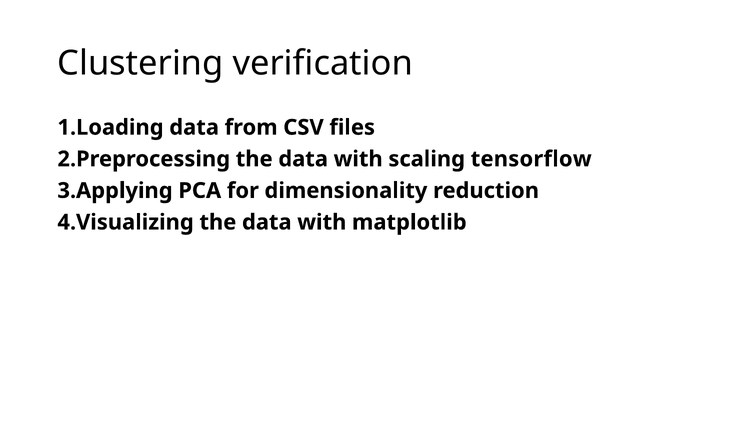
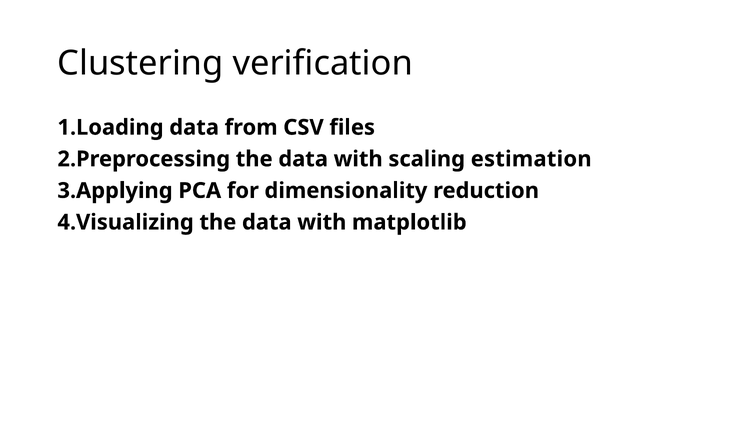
tensorflow: tensorflow -> estimation
